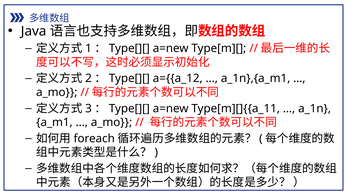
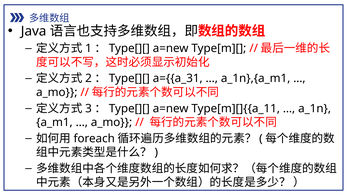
a={{a_12: a={{a_12 -> a={{a_31
